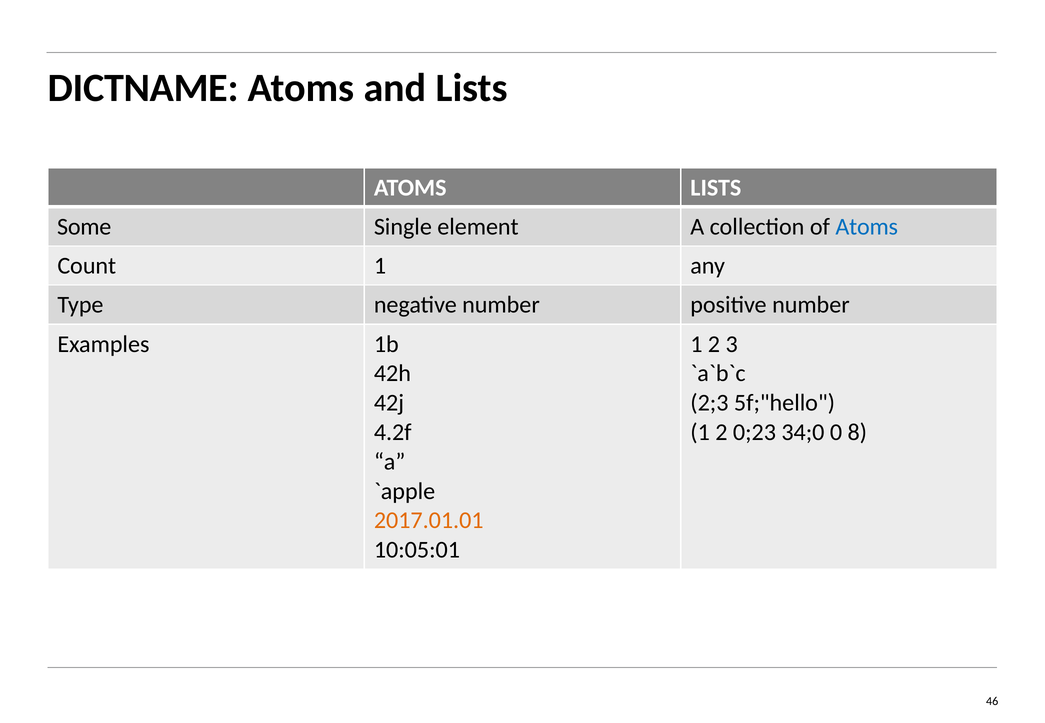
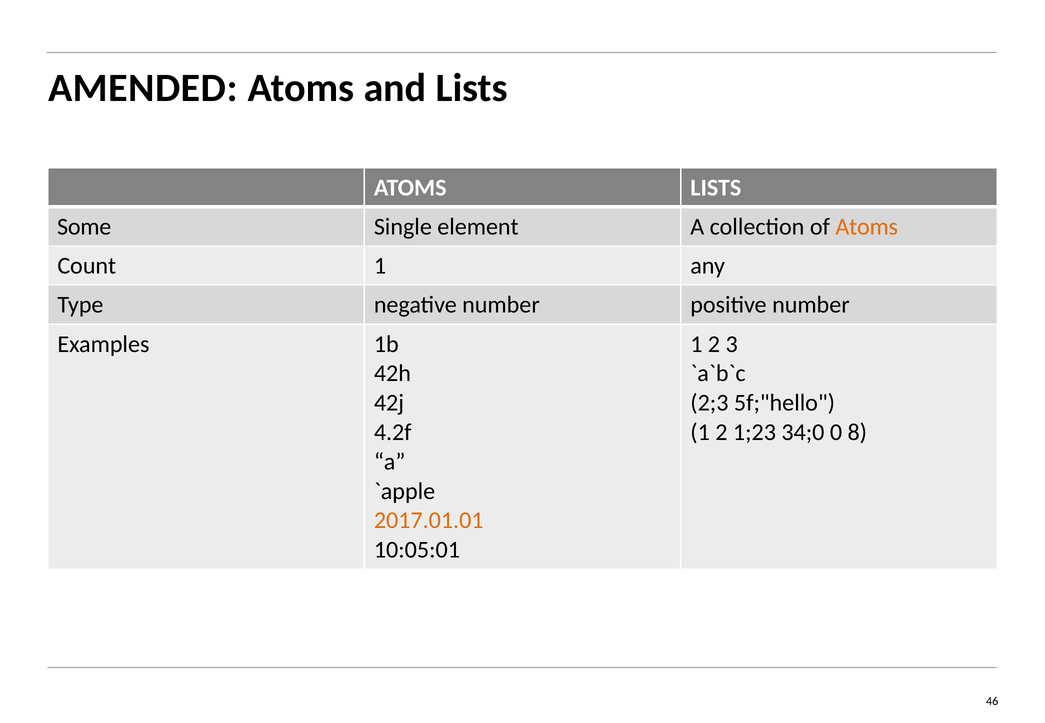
DICTNAME: DICTNAME -> AMENDED
Atoms at (867, 227) colour: blue -> orange
0;23: 0;23 -> 1;23
